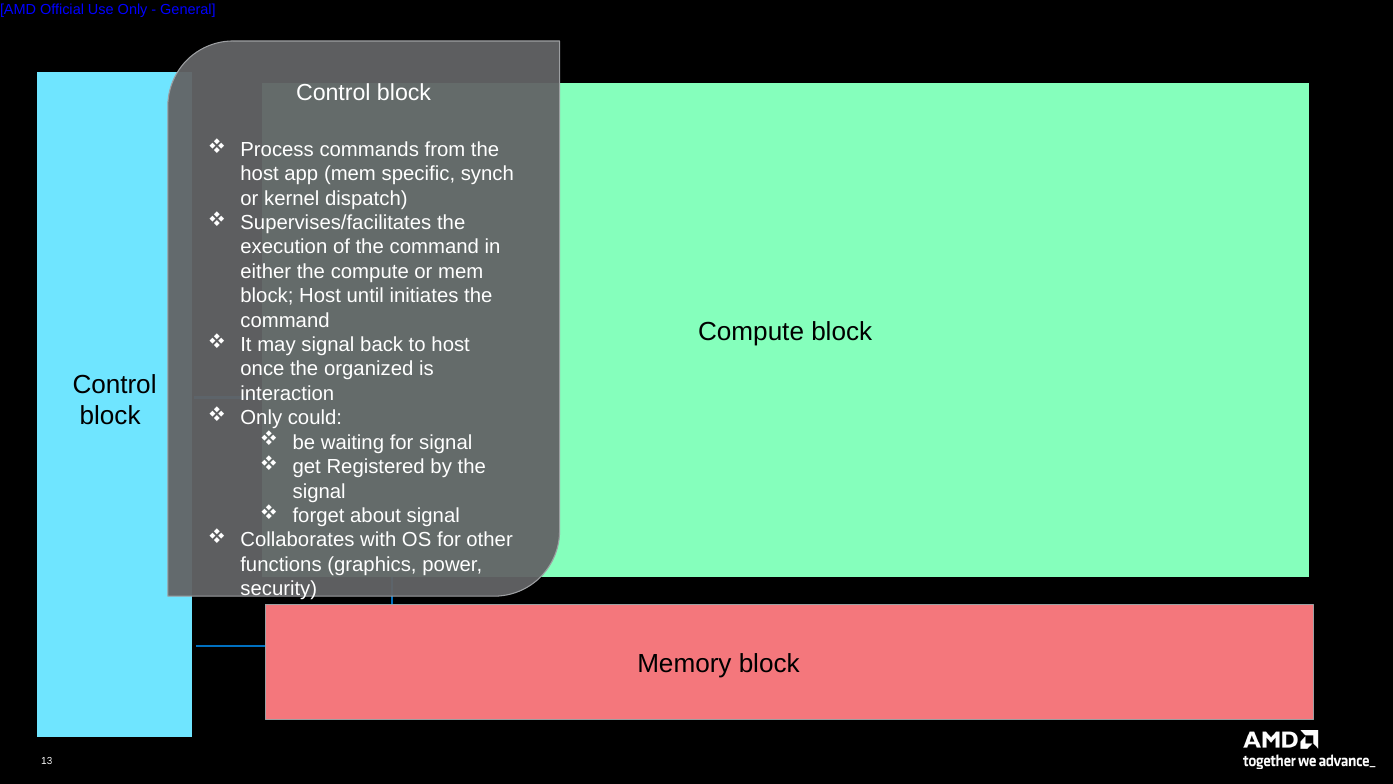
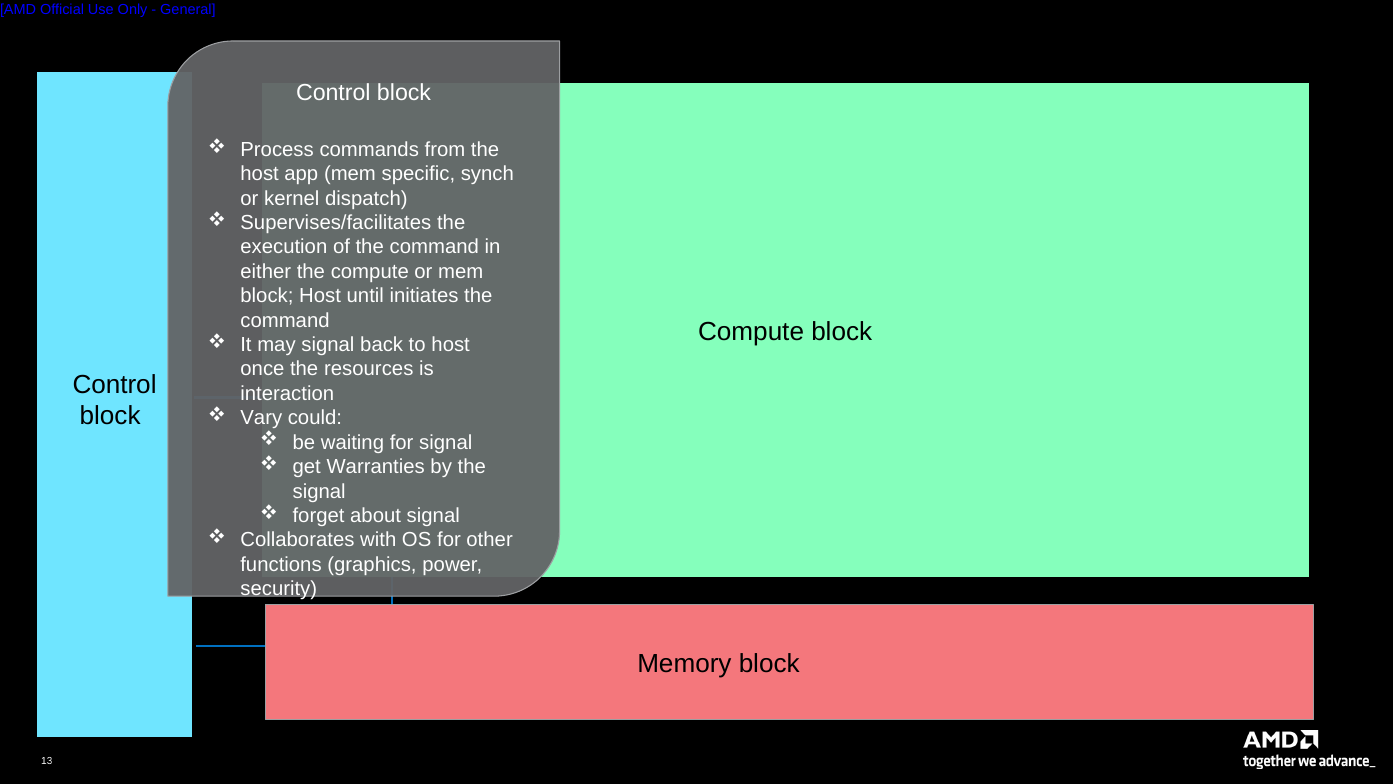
organized: organized -> resources
Only at (261, 418): Only -> Vary
Registered: Registered -> Warranties
